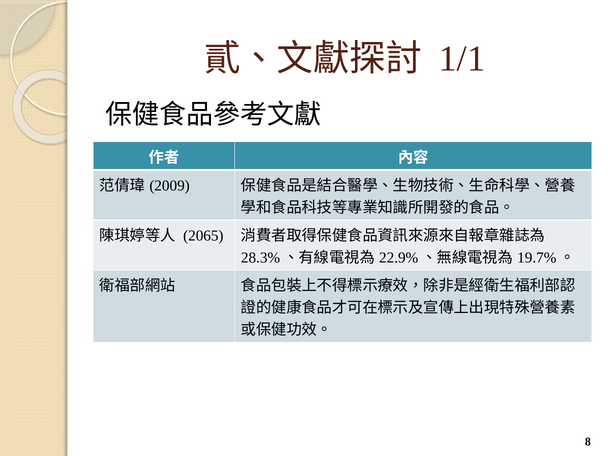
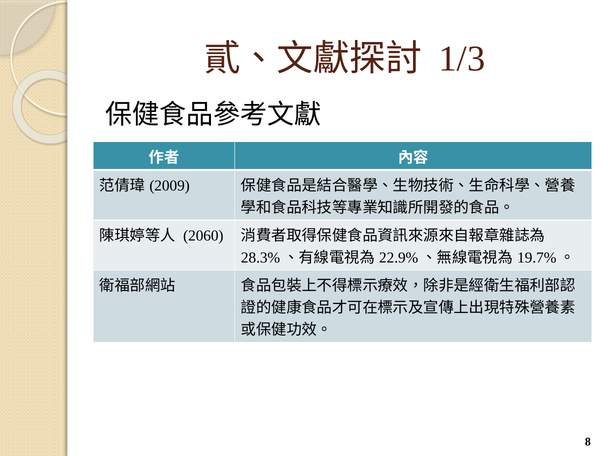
1/1: 1/1 -> 1/3
2065: 2065 -> 2060
